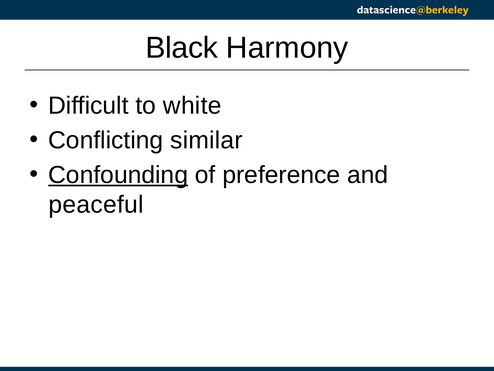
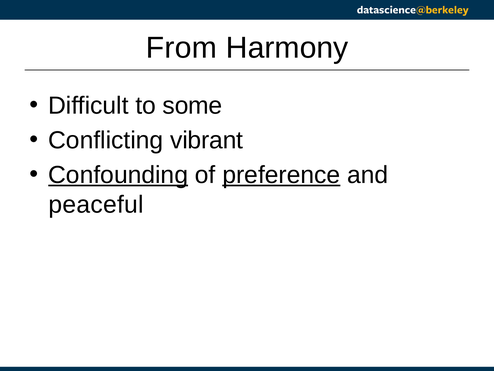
Black: Black -> From
white: white -> some
similar: similar -> vibrant
preference underline: none -> present
